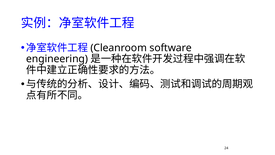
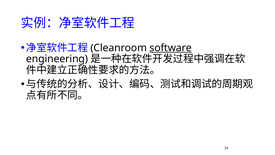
software underline: none -> present
